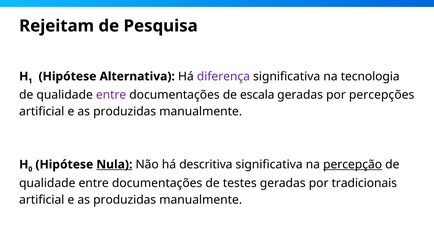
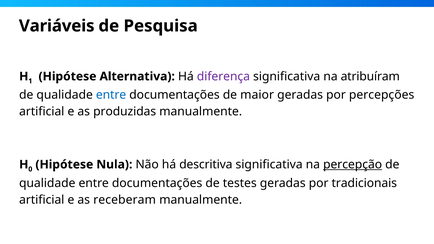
Rejeitam: Rejeitam -> Variáveis
tecnologia: tecnologia -> atribuíram
entre at (111, 95) colour: purple -> blue
escala: escala -> maior
Nula underline: present -> none
produzidas at (125, 200): produzidas -> receberam
